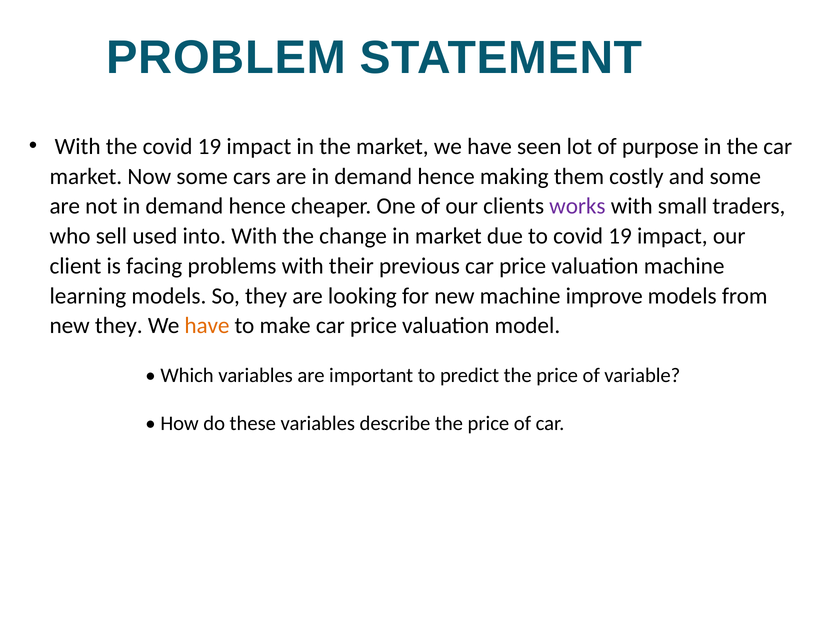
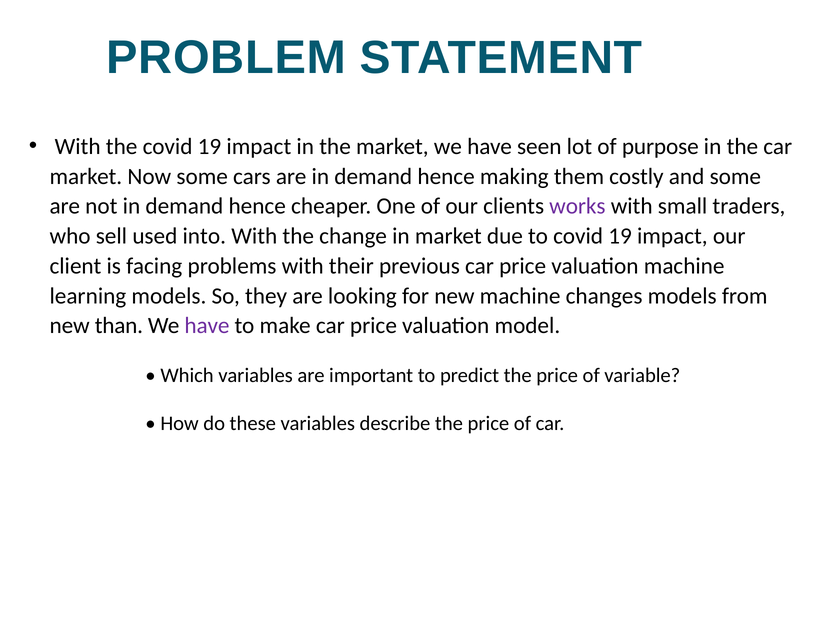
improve: improve -> changes
new they: they -> than
have at (207, 325) colour: orange -> purple
